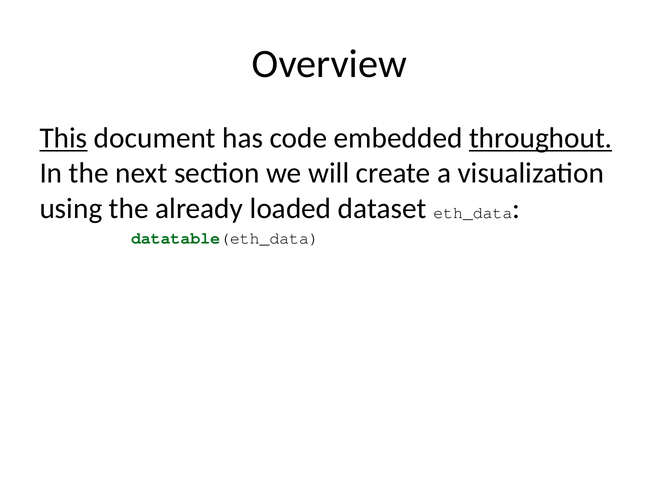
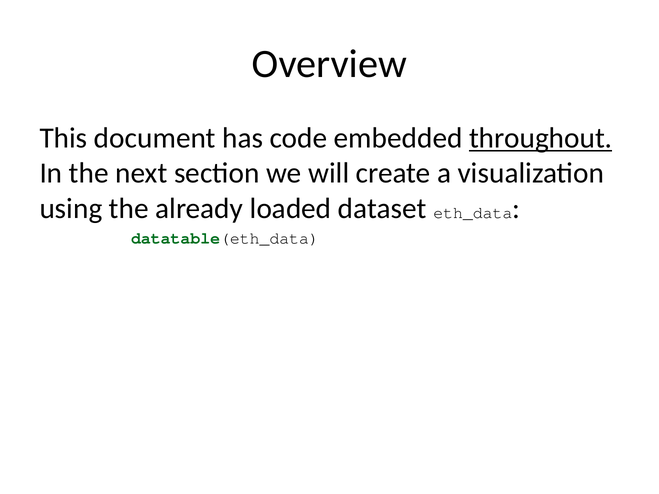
This underline: present -> none
